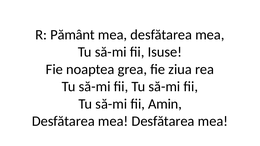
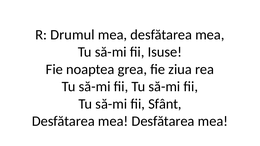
Pământ: Pământ -> Drumul
Amin: Amin -> Sfânt
